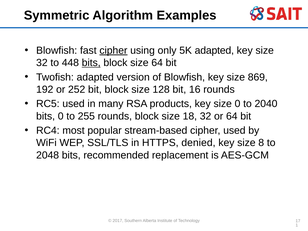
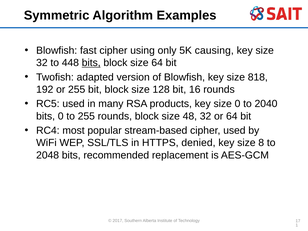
cipher at (113, 50) underline: present -> none
5K adapted: adapted -> causing
869: 869 -> 818
or 252: 252 -> 255
18: 18 -> 48
